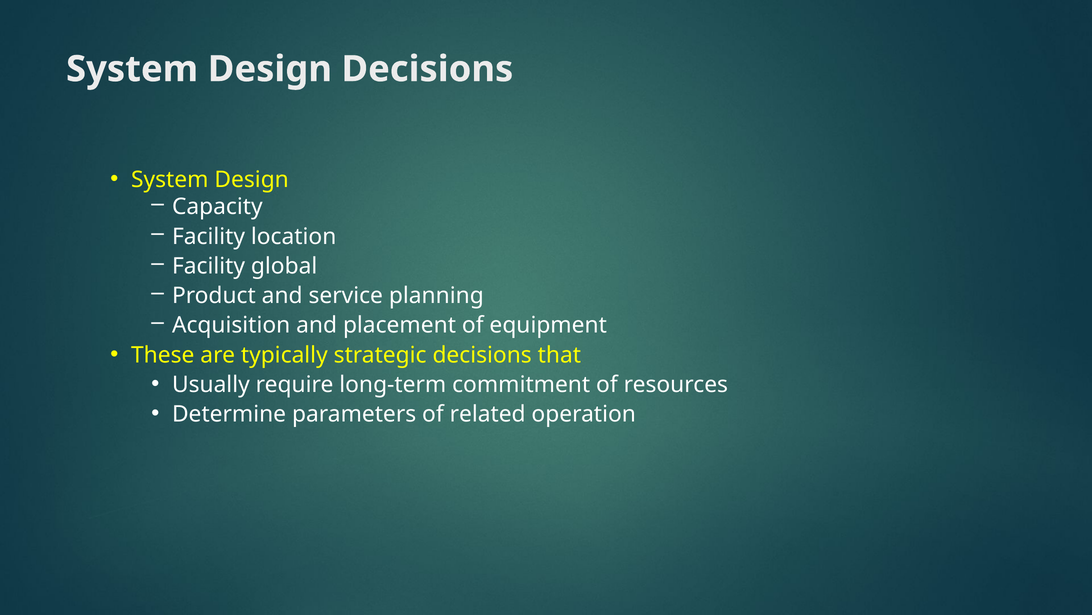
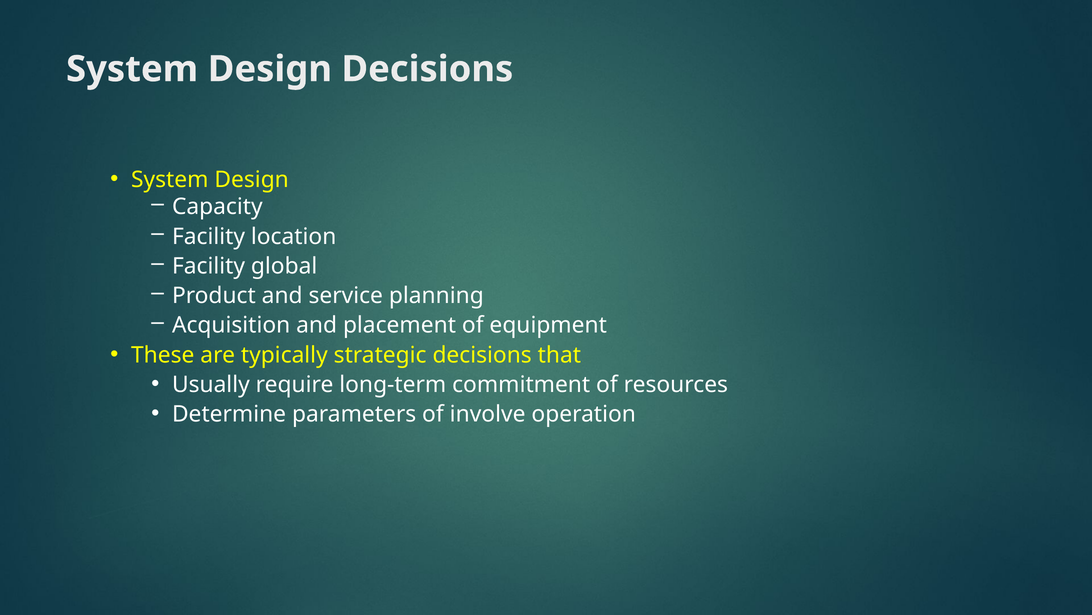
related: related -> involve
